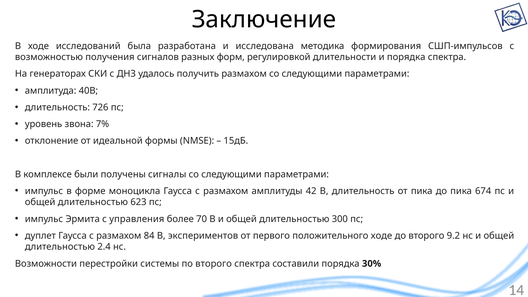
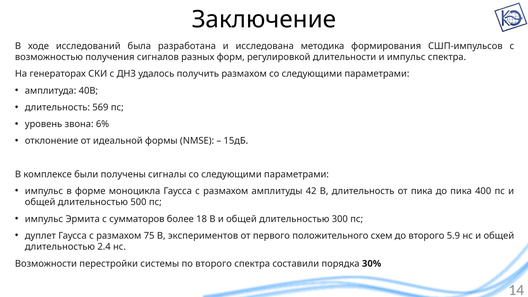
и порядка: порядка -> импульс
726: 726 -> 569
7%: 7% -> 6%
674: 674 -> 400
623: 623 -> 500
управления: управления -> сумматоров
70: 70 -> 18
84: 84 -> 75
положительного ходе: ходе -> схем
9.2: 9.2 -> 5.9
